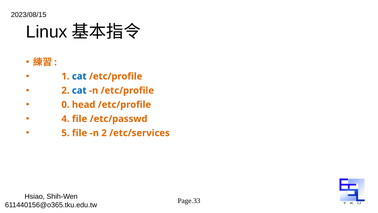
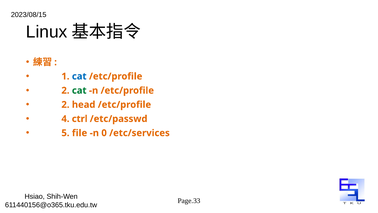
cat at (79, 90) colour: blue -> green
0 at (65, 104): 0 -> 2
4 file: file -> ctrl
n 2: 2 -> 0
